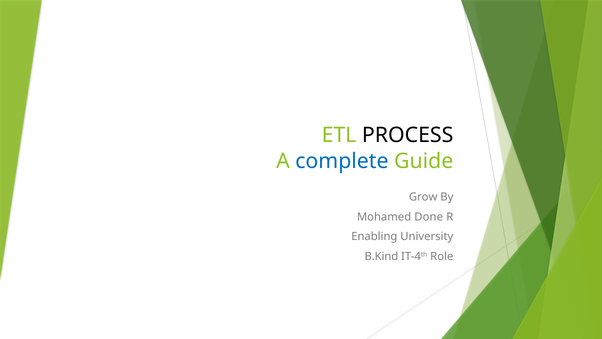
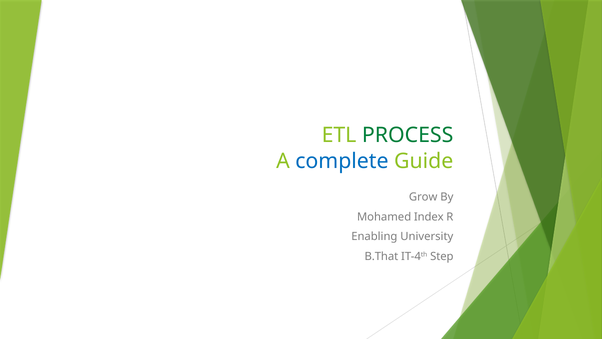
PROCESS colour: black -> green
Done: Done -> Index
B.Kind: B.Kind -> B.That
Role: Role -> Step
